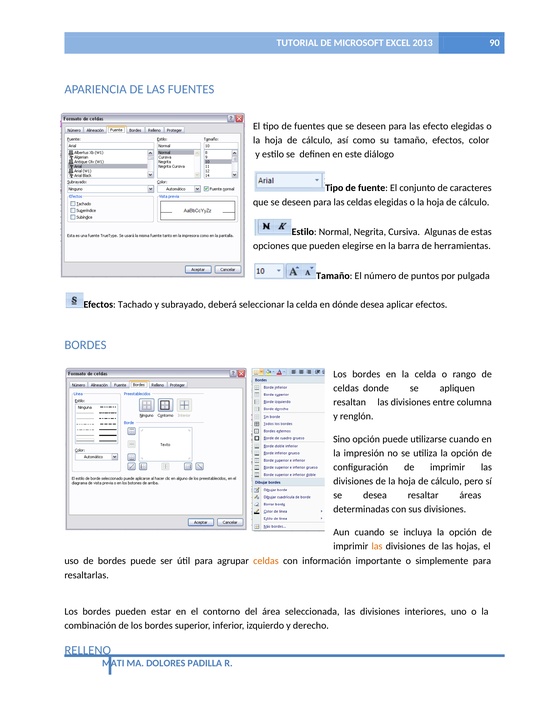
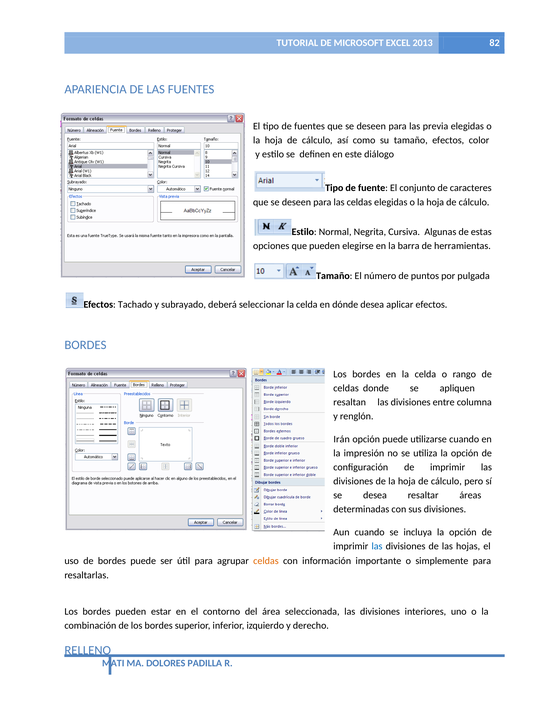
90: 90 -> 82
efecto: efecto -> previa
Sino: Sino -> Irán
las at (377, 547) colour: orange -> blue
